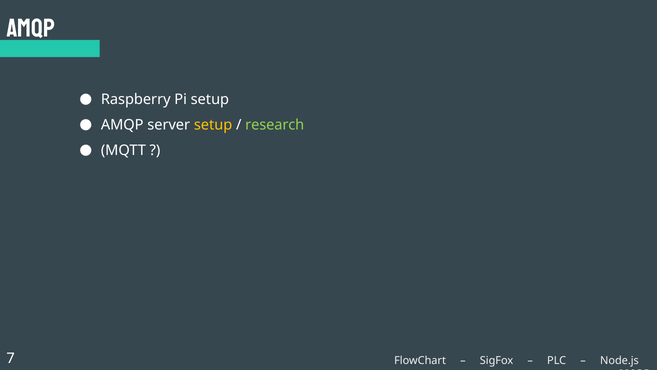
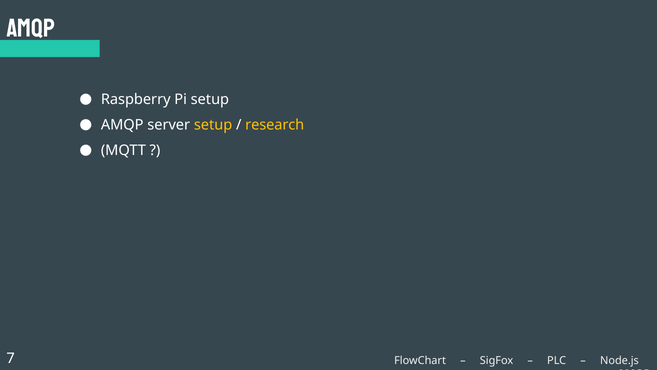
research colour: light green -> yellow
